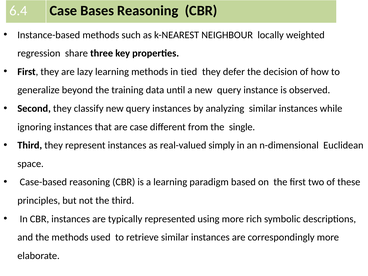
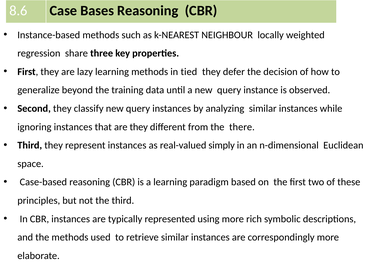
6.4: 6.4 -> 8.6
are case: case -> they
single: single -> there
